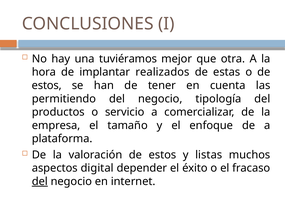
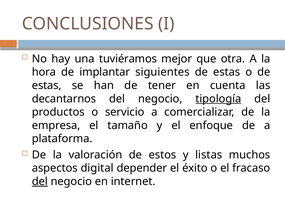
realizados: realizados -> siguientes
estos at (47, 85): estos -> estas
permitiendo: permitiendo -> decantarnos
tipología underline: none -> present
